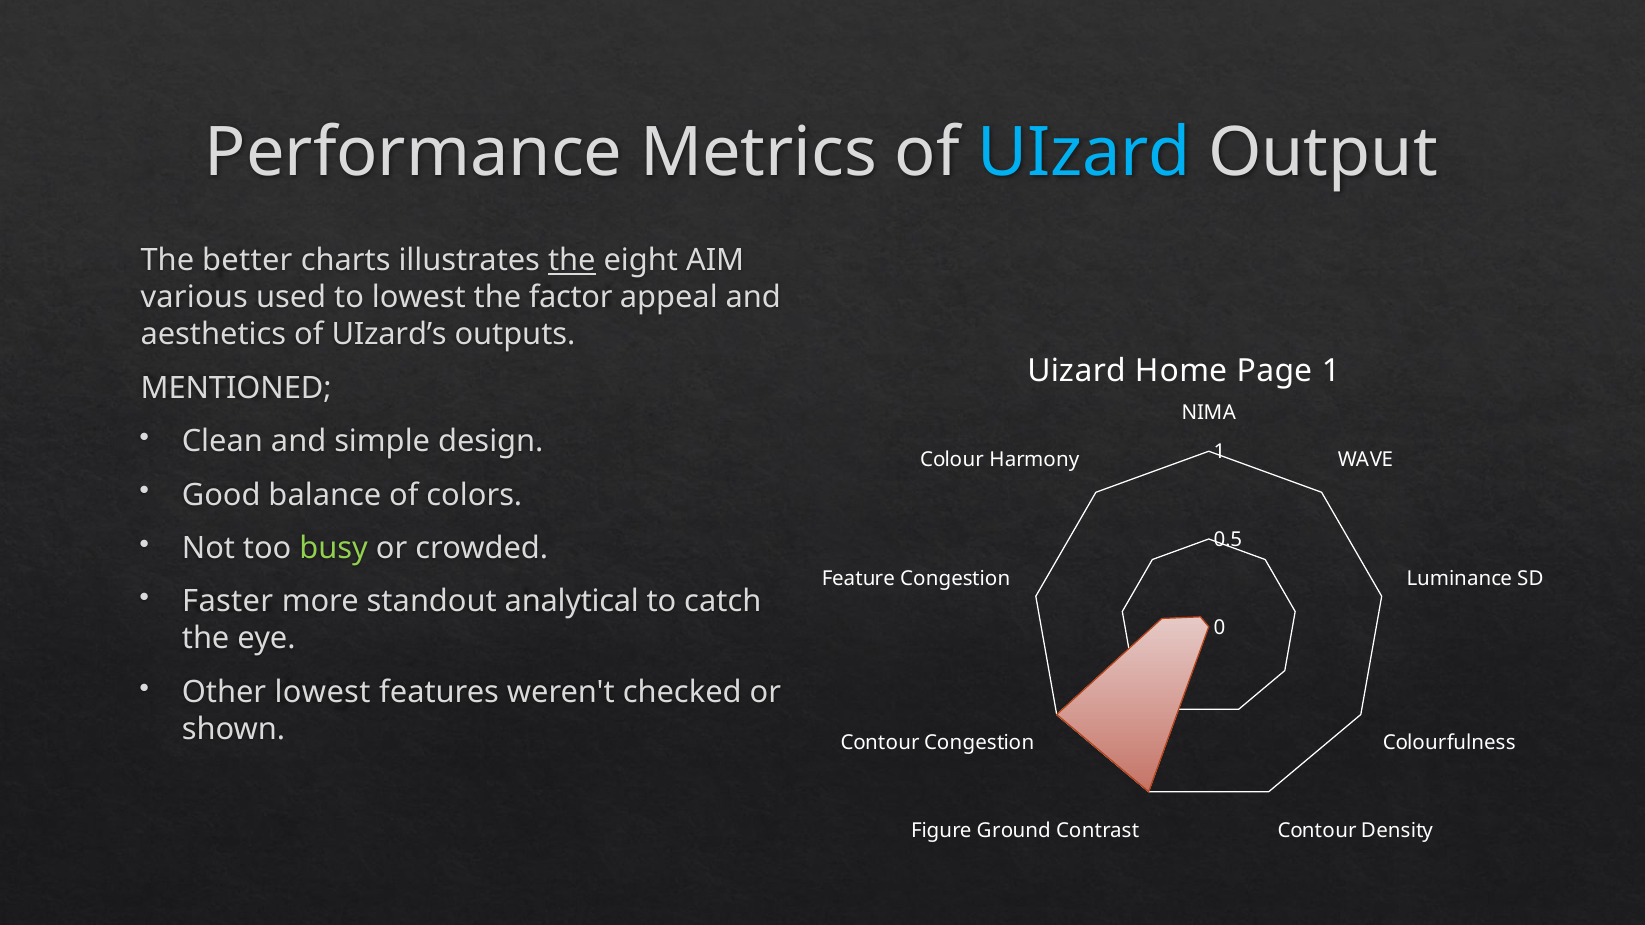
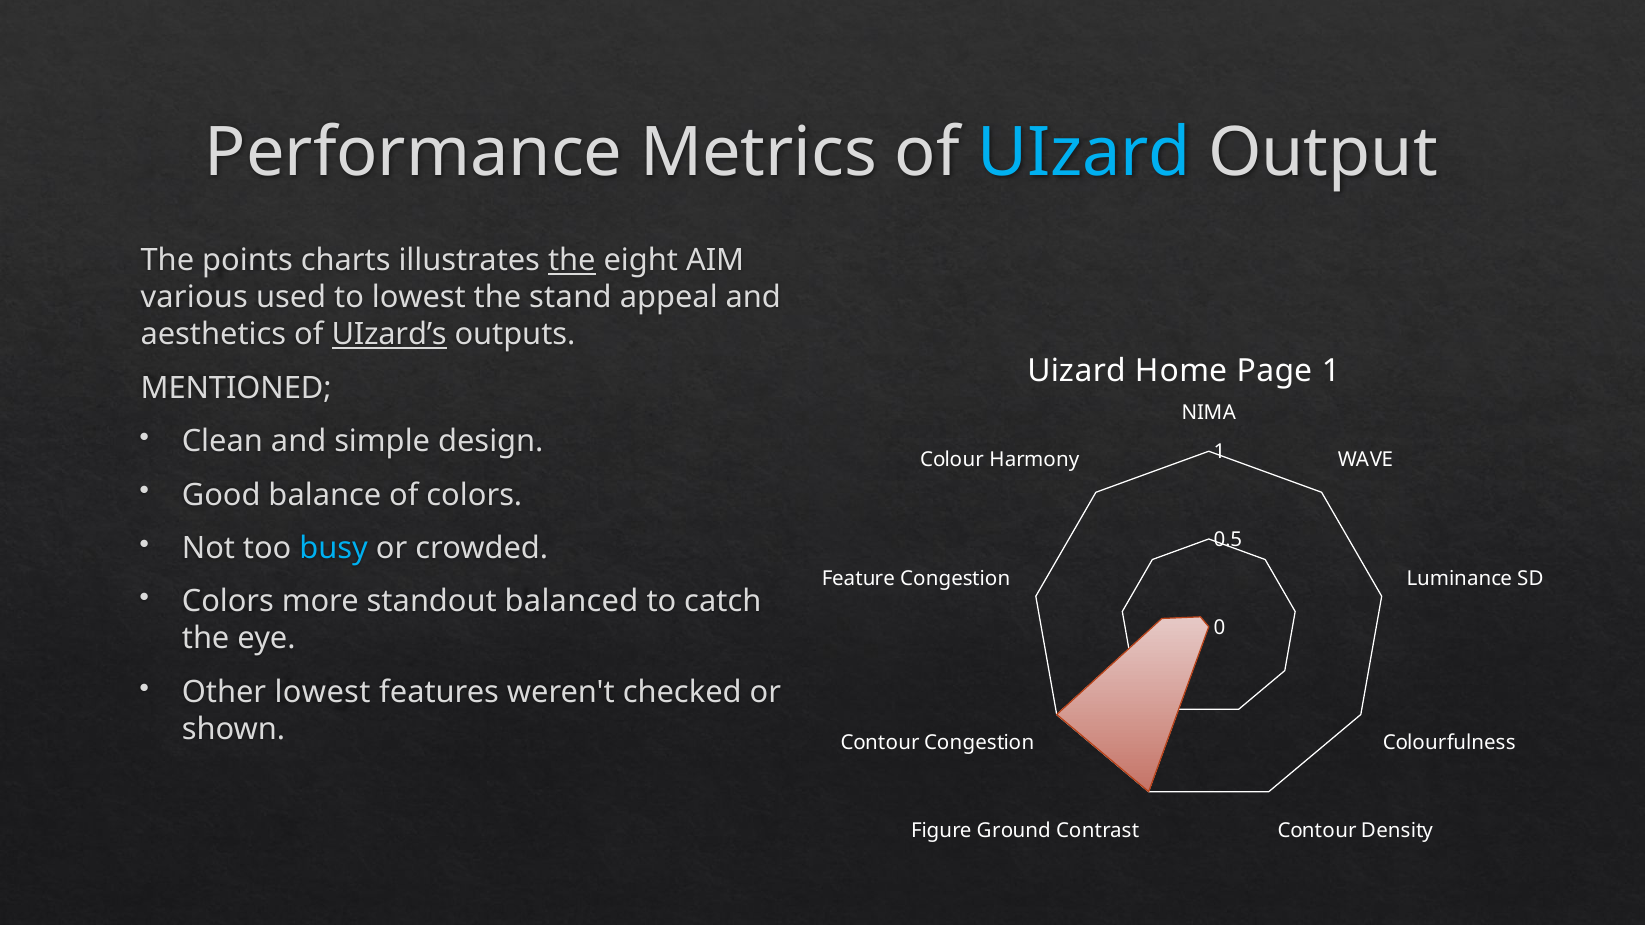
better: better -> points
factor: factor -> stand
UIzard’s underline: none -> present
busy colour: light green -> light blue
Faster at (228, 602): Faster -> Colors
analytical: analytical -> balanced
